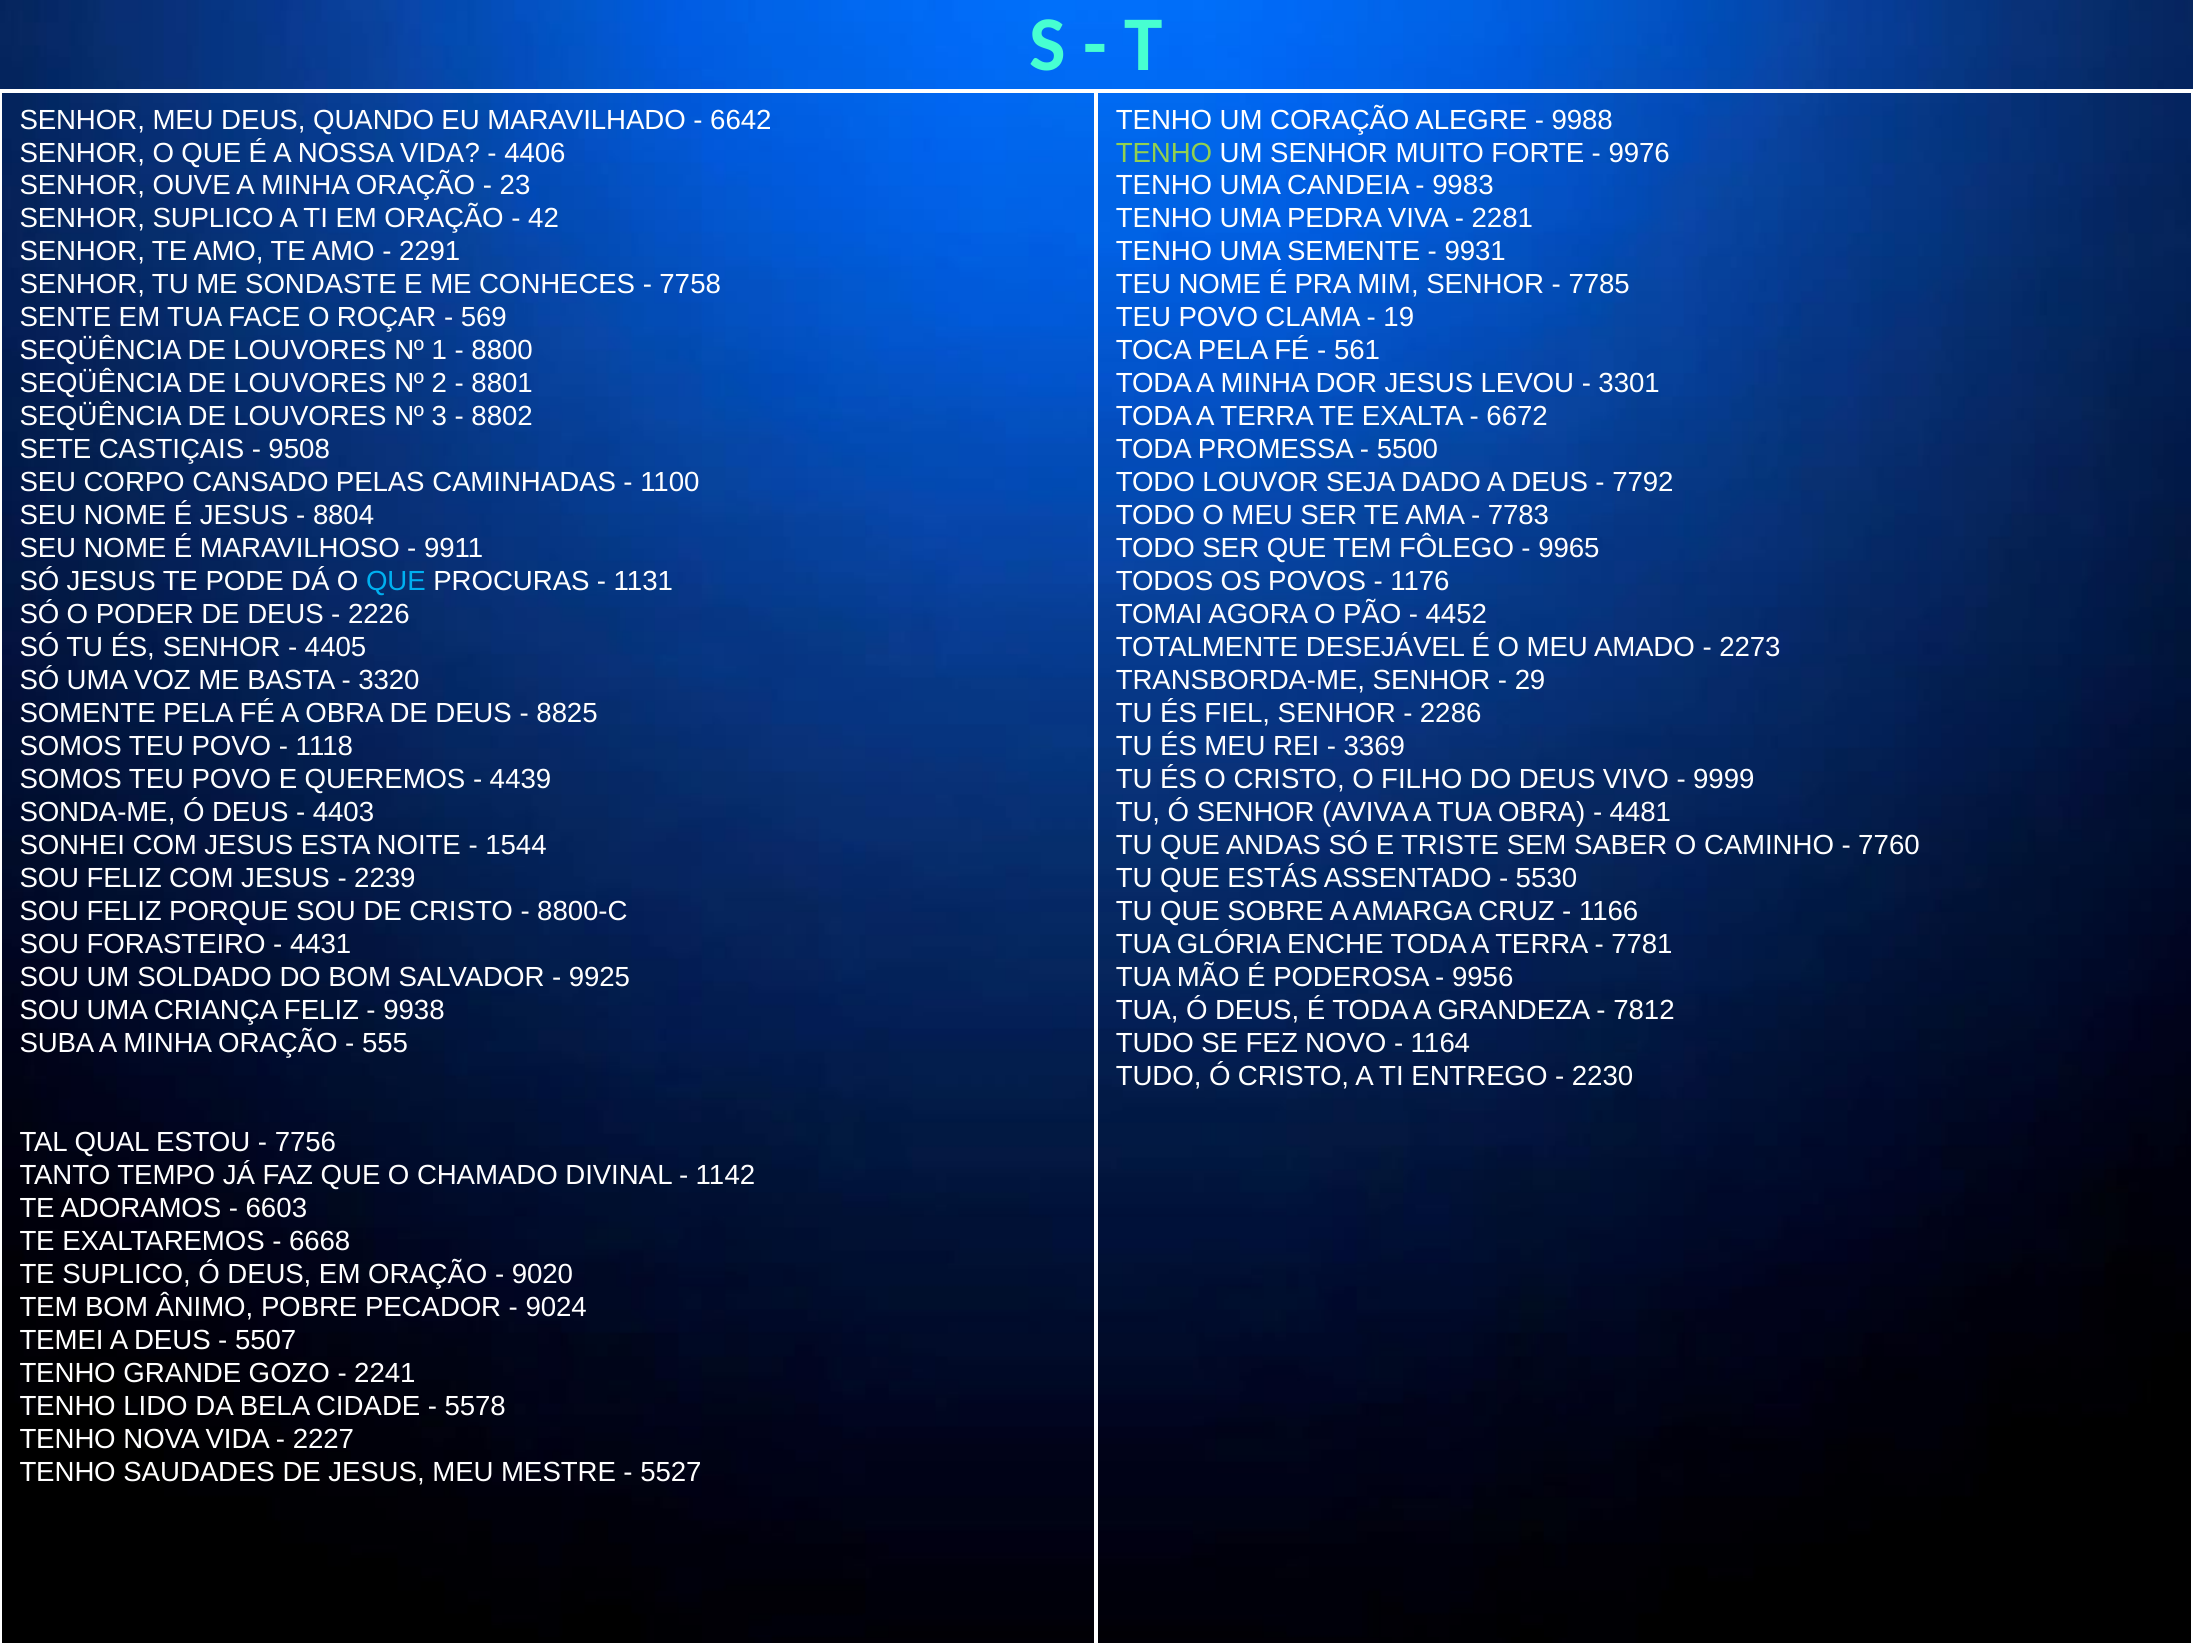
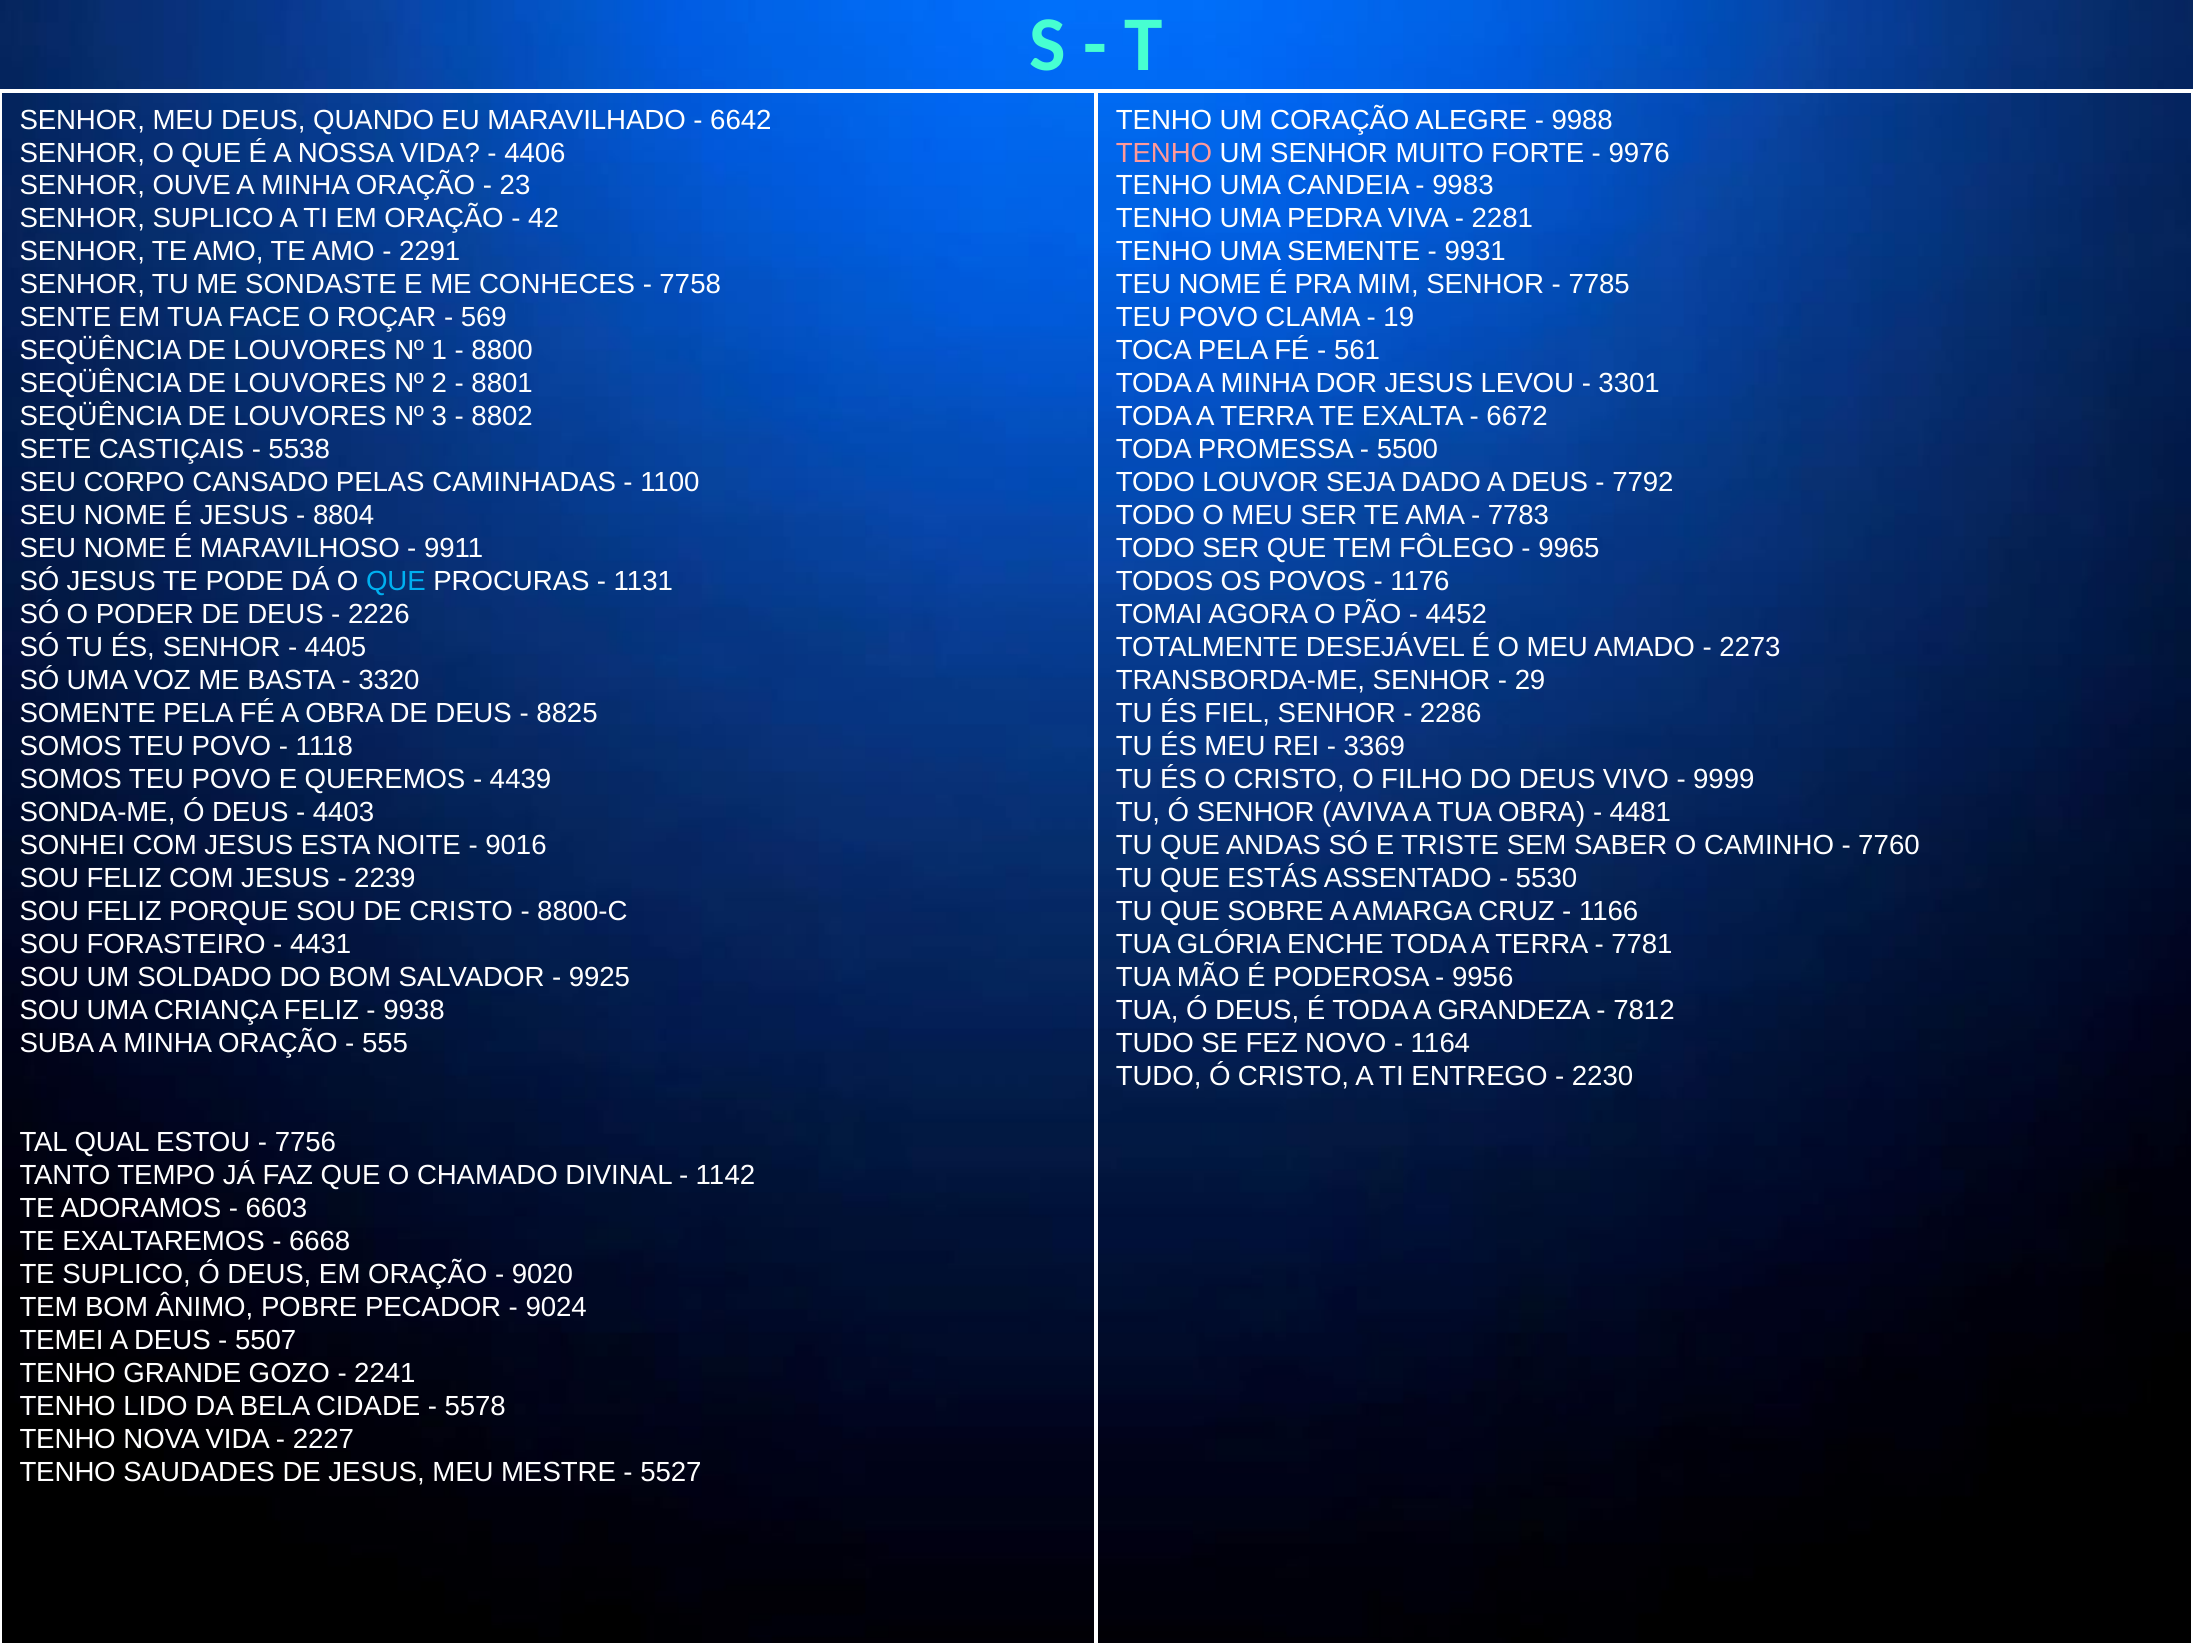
TENHO at (1164, 153) colour: light green -> pink
9508: 9508 -> 5538
1544: 1544 -> 9016
